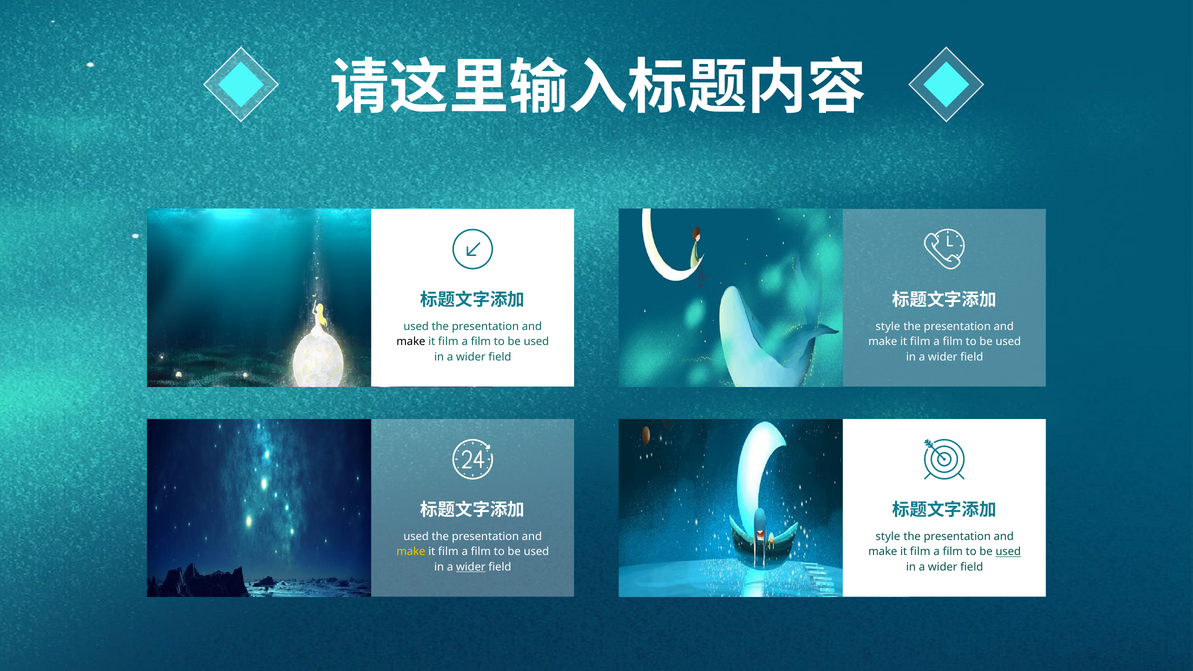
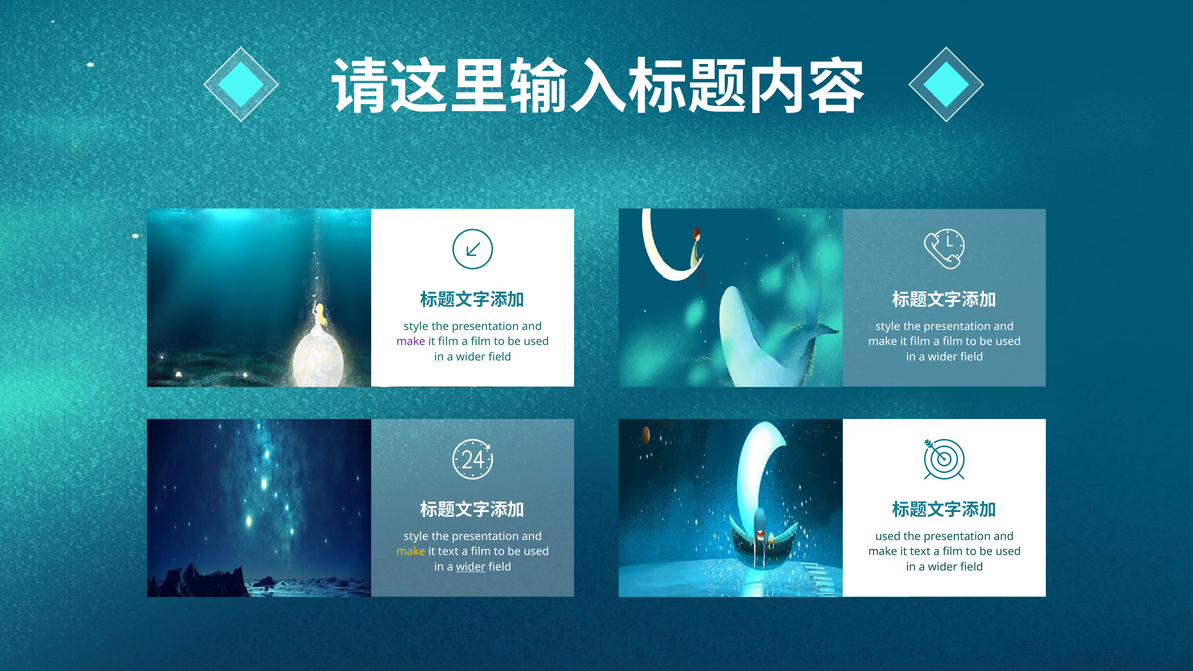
used at (416, 326): used -> style
make at (411, 342) colour: black -> purple
used at (416, 536): used -> style
style at (888, 536): style -> used
film at (448, 552): film -> text
film at (920, 552): film -> text
used at (1008, 552) underline: present -> none
